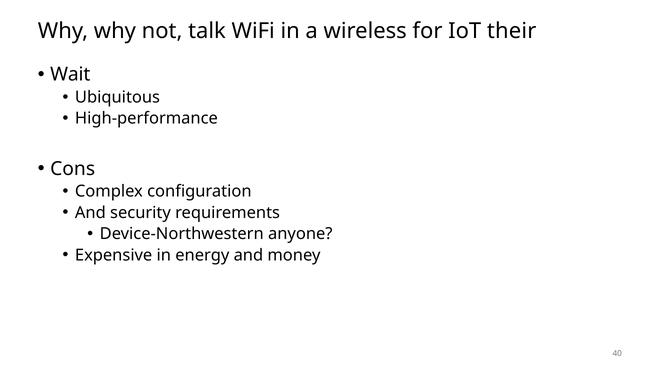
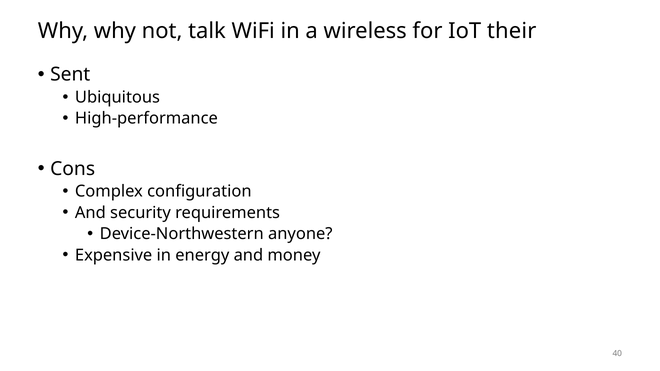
Wait: Wait -> Sent
